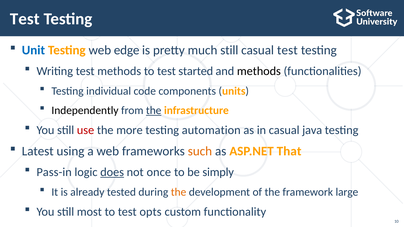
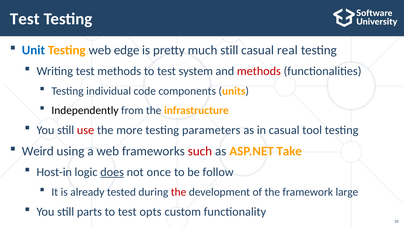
casual test: test -> real
started: started -> system
methods at (259, 71) colour: black -> red
the at (154, 110) underline: present -> none
automation: automation -> parameters
java: java -> tool
Latest: Latest -> Weird
such colour: orange -> red
That: That -> Take
Pass-in: Pass-in -> Host-in
simply: simply -> follow
the at (179, 192) colour: orange -> red
most: most -> parts
